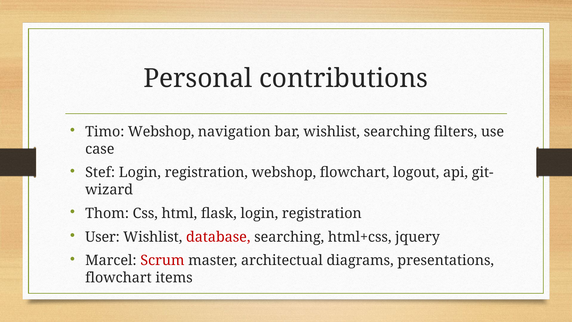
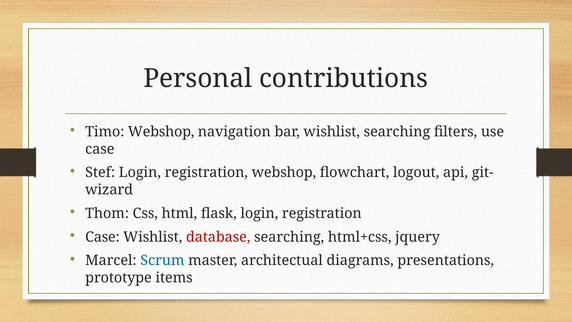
User at (102, 237): User -> Case
Scrum colour: red -> blue
flowchart at (118, 278): flowchart -> prototype
